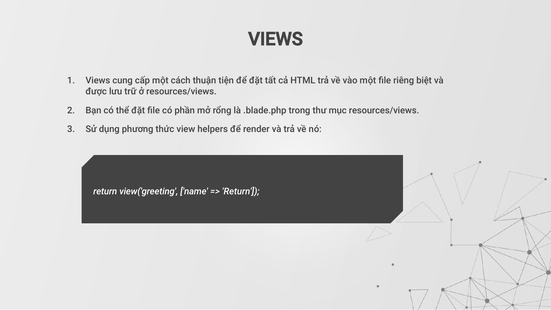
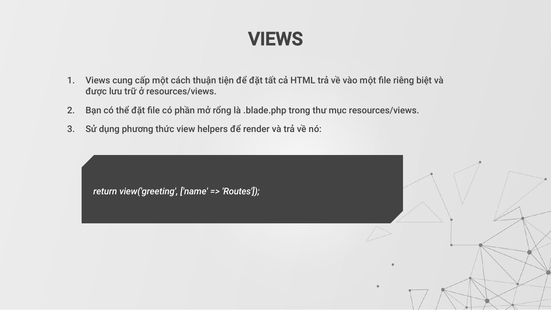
Return at (241, 191): Return -> Routes
